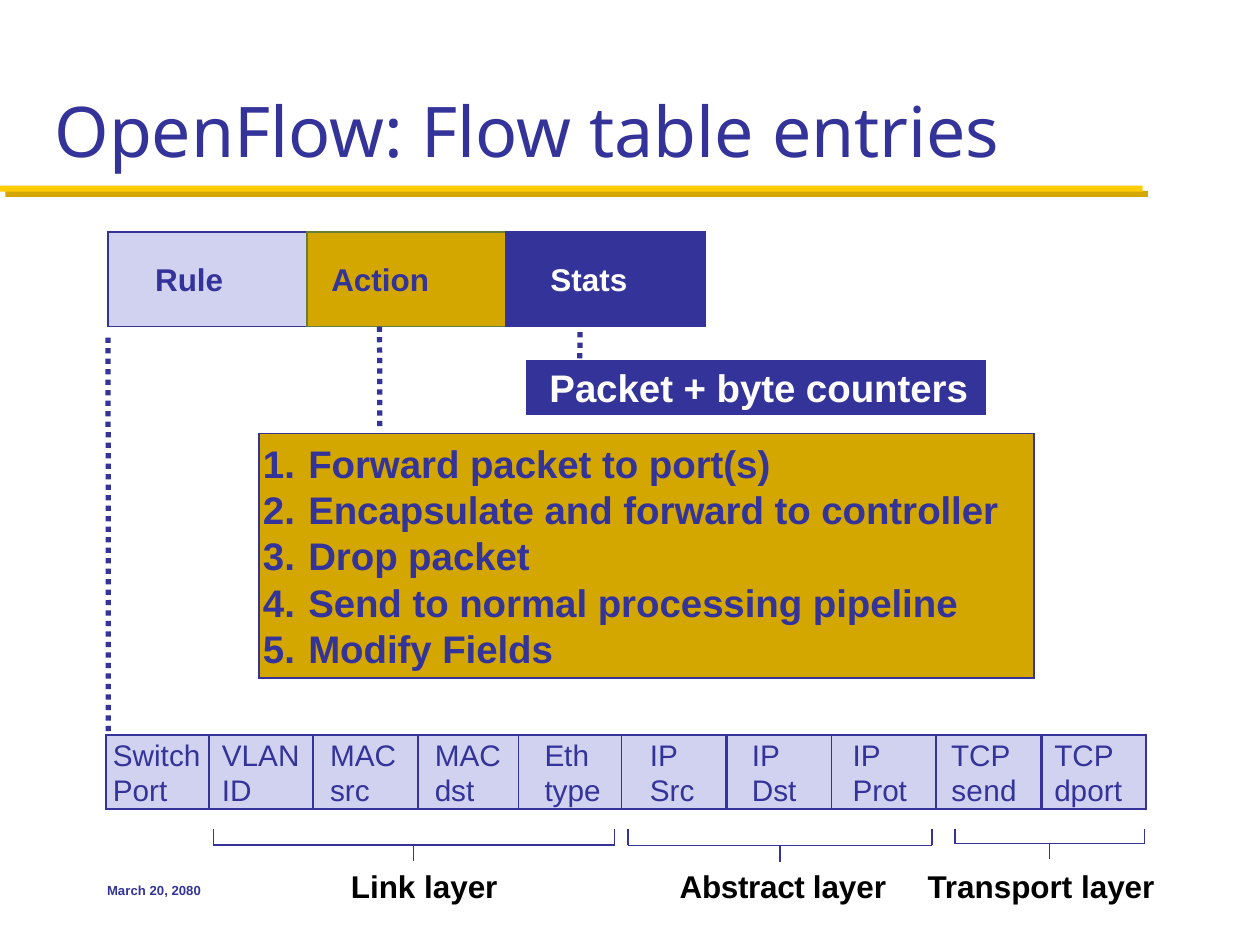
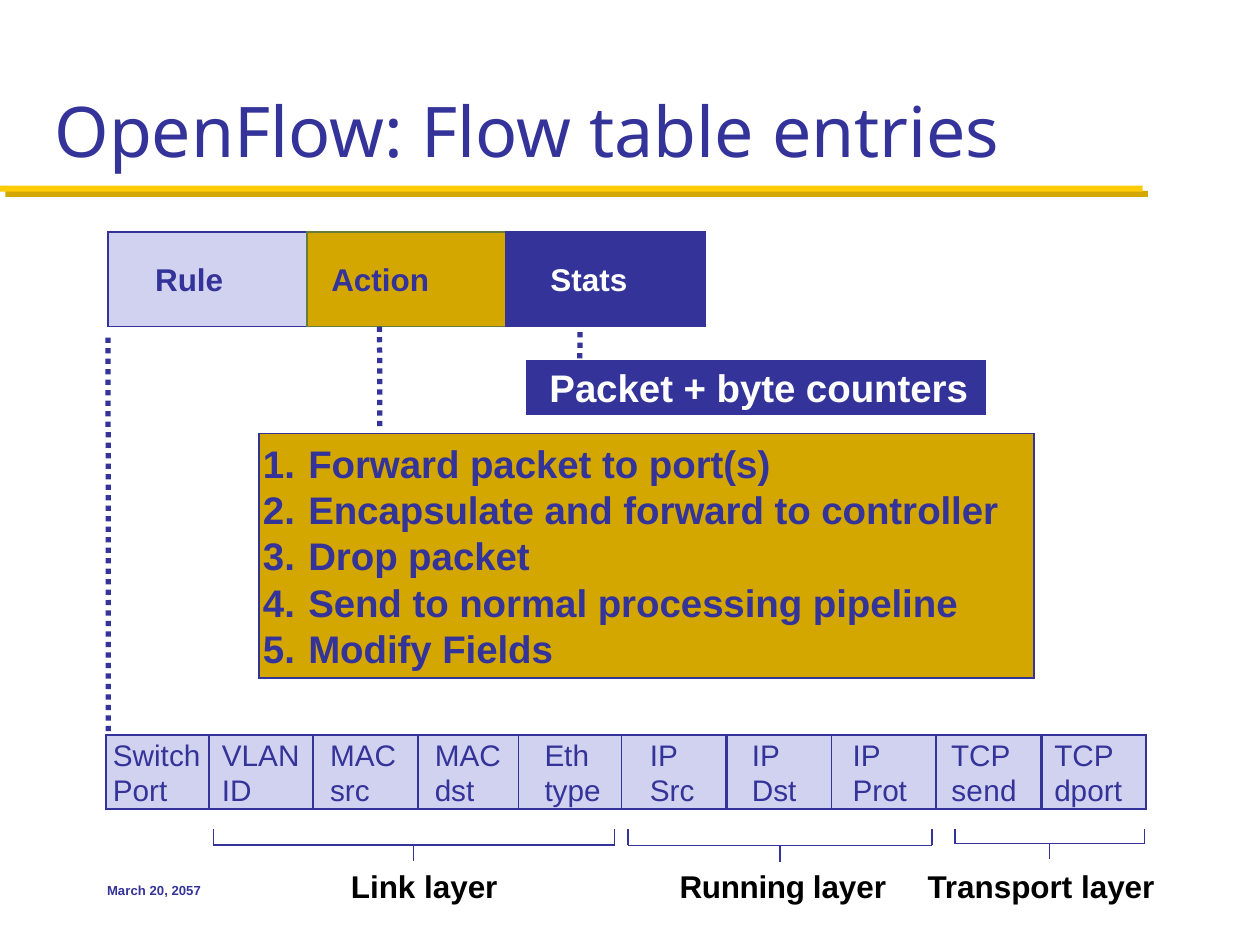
Abstract: Abstract -> Running
2080: 2080 -> 2057
